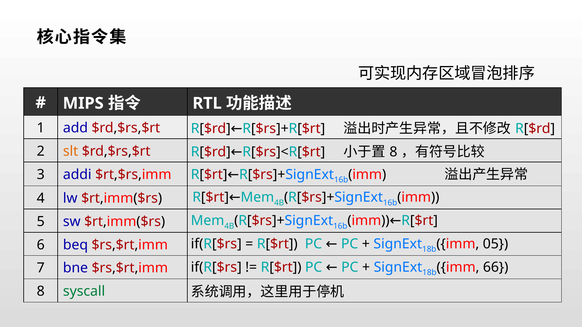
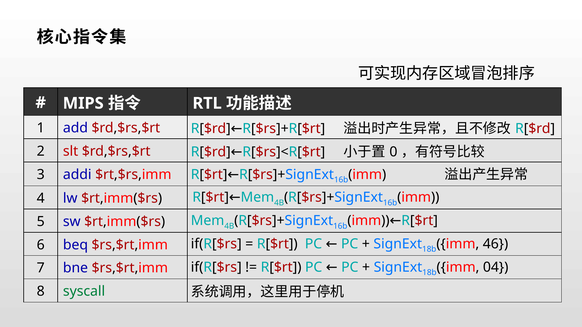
slt colour: orange -> red
8 at (393, 152): 8 -> 0
05: 05 -> 46
66: 66 -> 04
